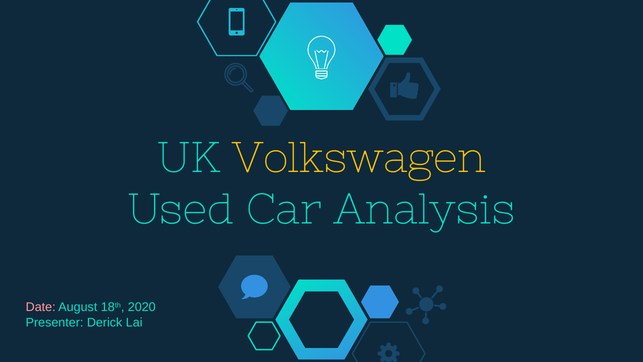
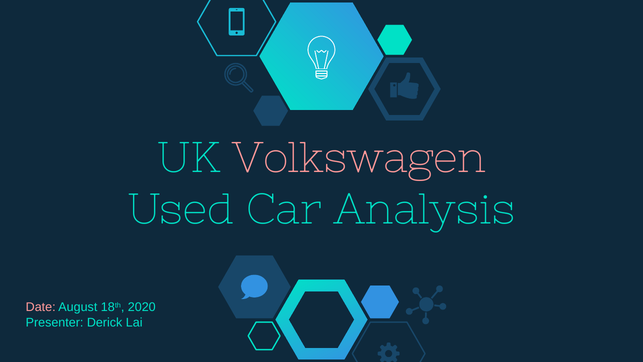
Volkswagen colour: yellow -> pink
